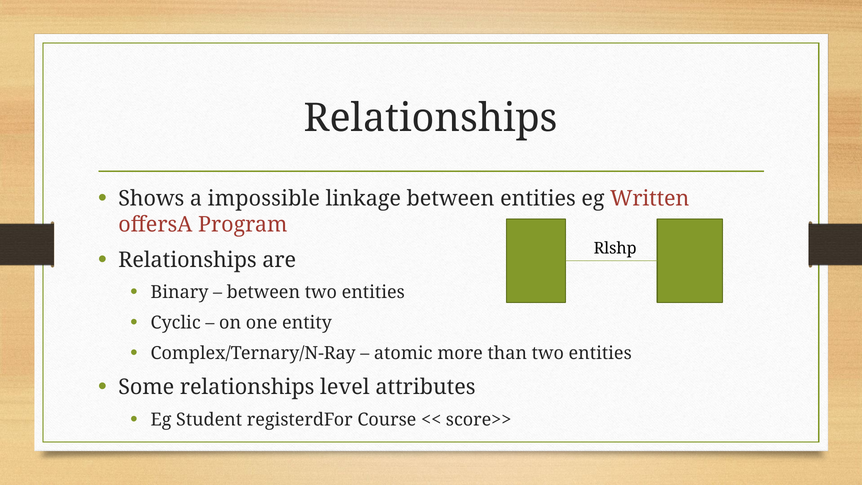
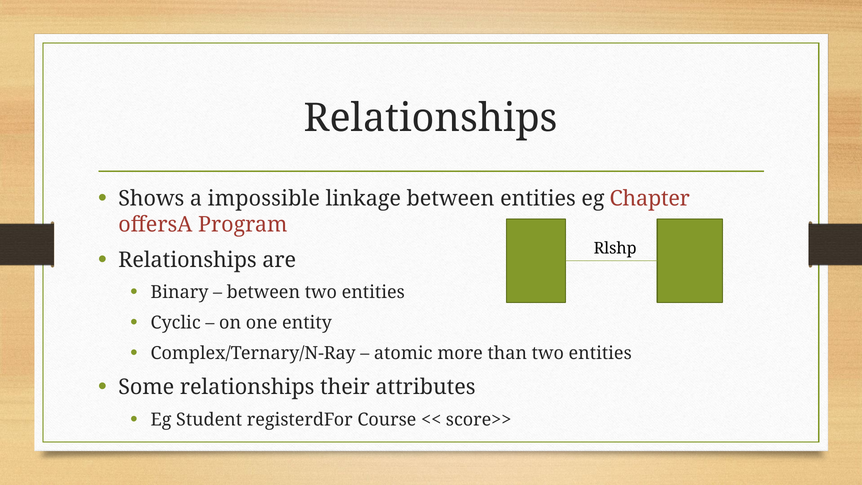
Written: Written -> Chapter
level: level -> their
